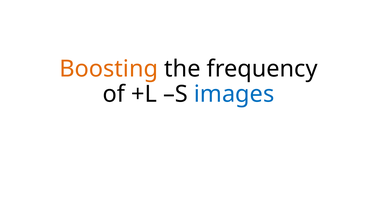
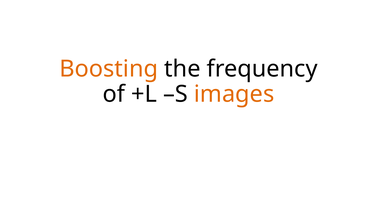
images colour: blue -> orange
